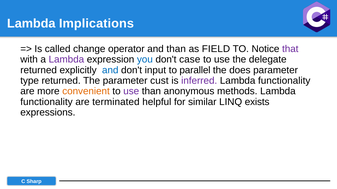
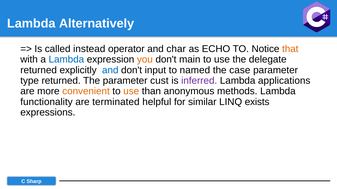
Implications: Implications -> Alternatively
change: change -> instead
and than: than -> char
FIELD: FIELD -> ECHO
that colour: purple -> orange
Lambda at (66, 60) colour: purple -> blue
you colour: blue -> orange
case: case -> main
parallel: parallel -> named
does: does -> case
functionality at (284, 81): functionality -> applications
use at (131, 91) colour: purple -> orange
